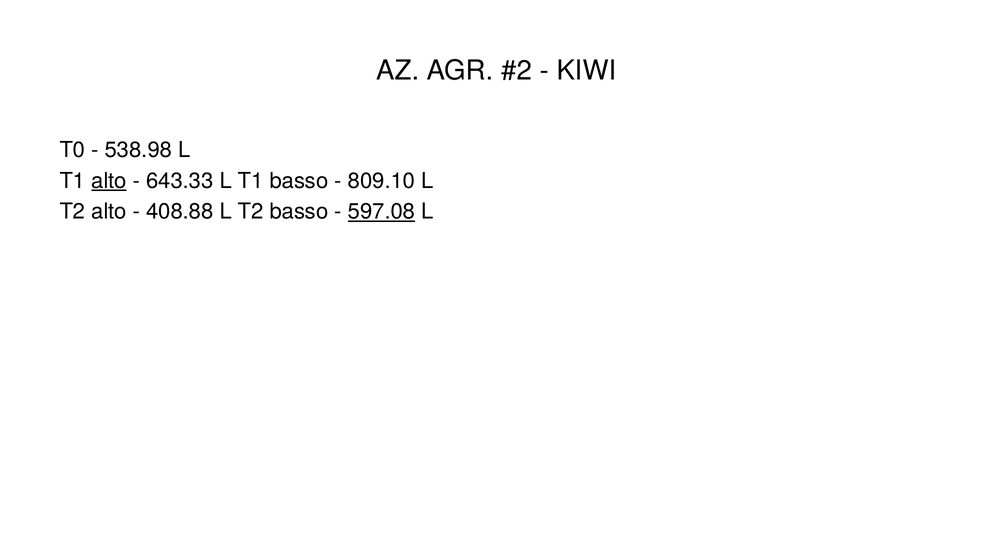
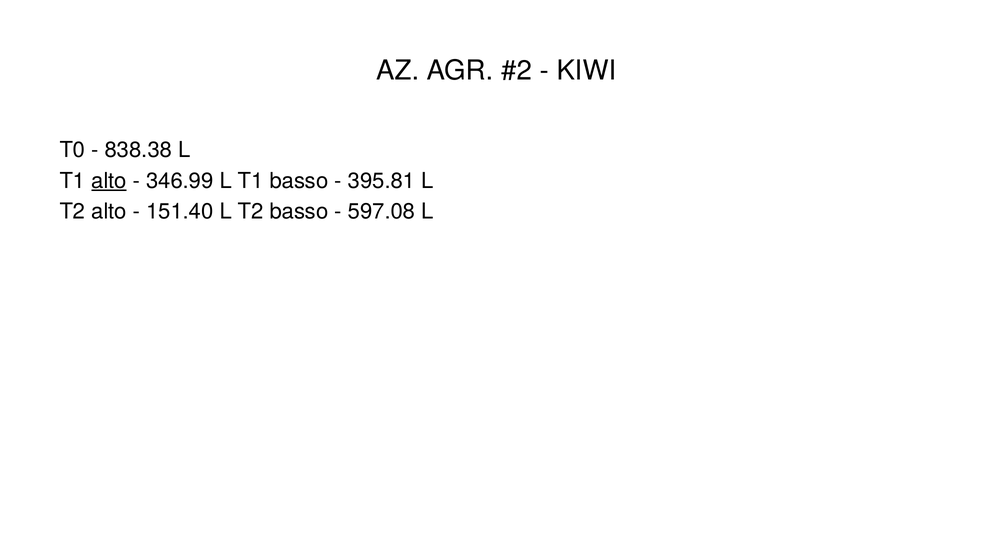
538.98: 538.98 -> 838.38
643.33: 643.33 -> 346.99
809.10: 809.10 -> 395.81
408.88: 408.88 -> 151.40
597.08 underline: present -> none
